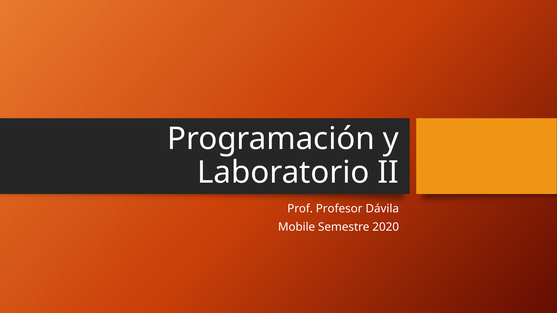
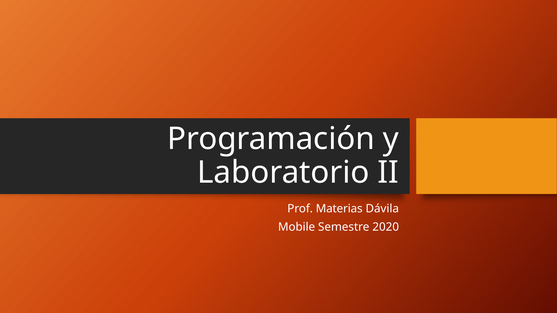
Profesor: Profesor -> Materias
